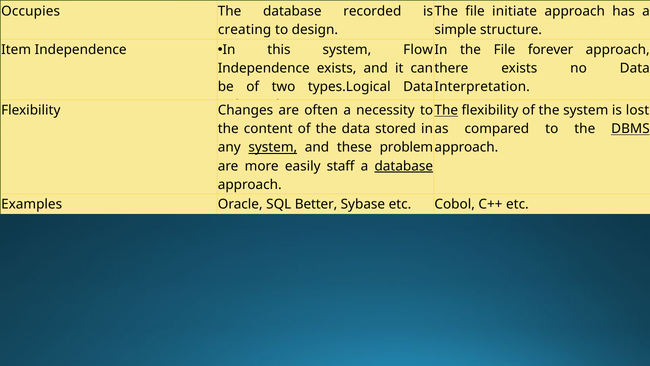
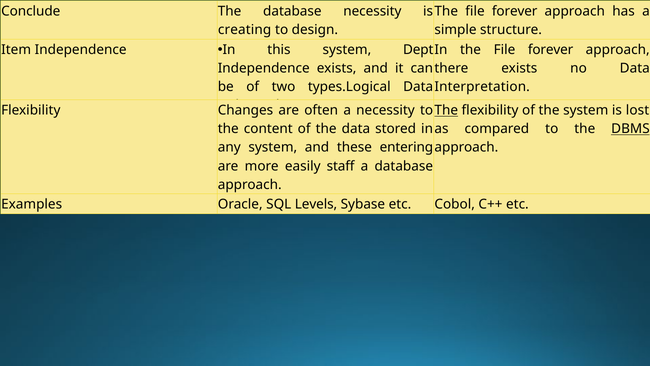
Occupies: Occupies -> Conclude
database recorded: recorded -> necessity
initiate at (515, 11): initiate -> forever
Flow: Flow -> Dept
system at (273, 147) underline: present -> none
problem: problem -> entering
database at (404, 166) underline: present -> none
Better: Better -> Levels
